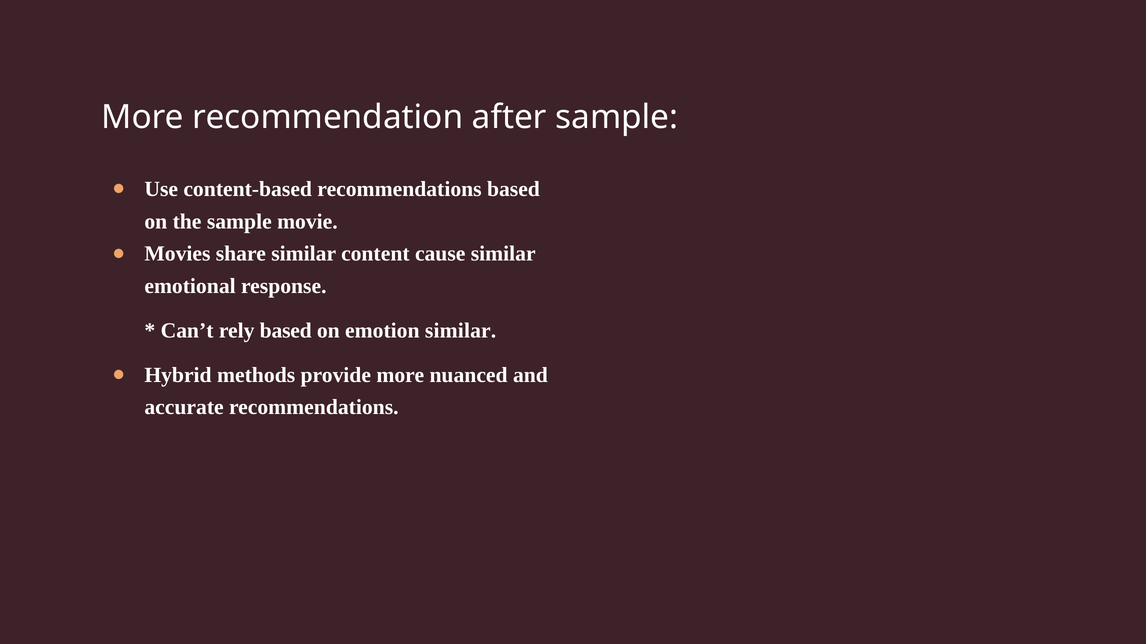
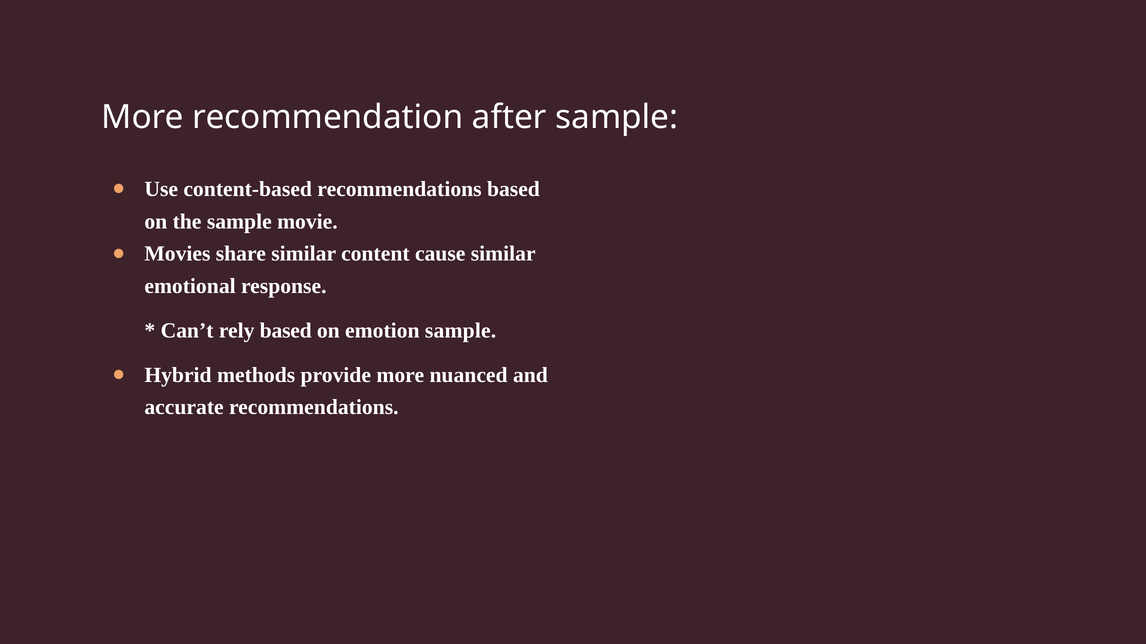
emotion similar: similar -> sample
